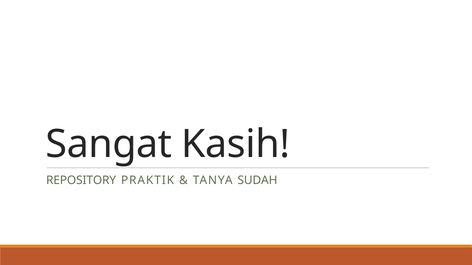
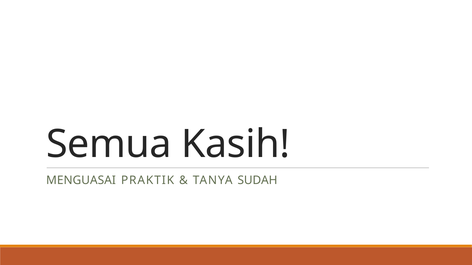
Sangat: Sangat -> Semua
REPOSITORY: REPOSITORY -> MENGUASAI
